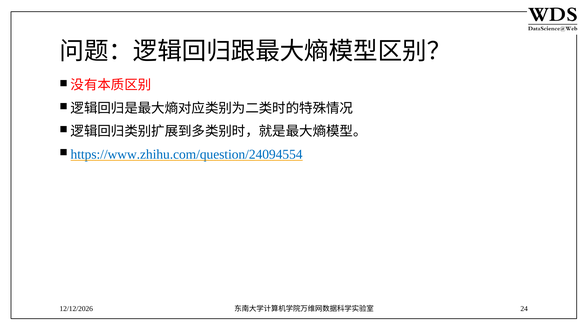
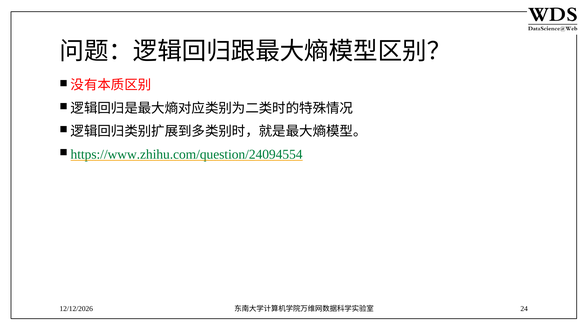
https://www.zhihu.com/question/24094554 colour: blue -> green
